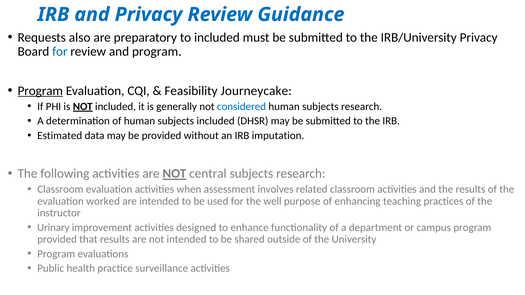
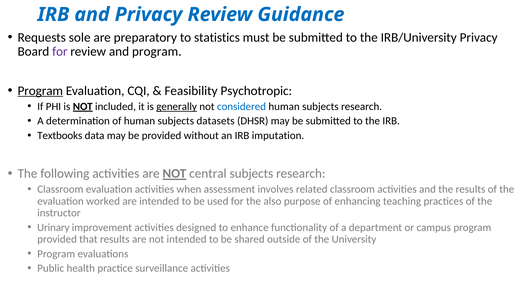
also: also -> sole
to included: included -> statistics
for at (60, 52) colour: blue -> purple
Journeycake: Journeycake -> Psychotropic
generally underline: none -> present
subjects included: included -> datasets
Estimated: Estimated -> Textbooks
well: well -> also
